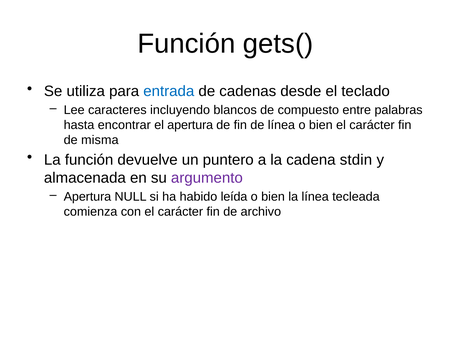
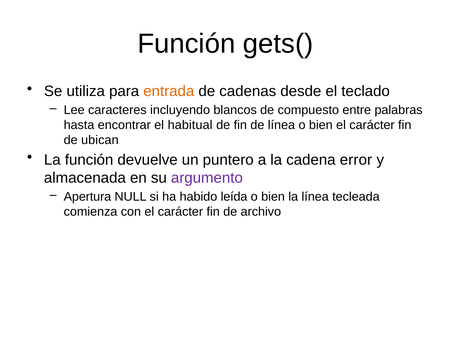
entrada colour: blue -> orange
el apertura: apertura -> habitual
misma: misma -> ubican
stdin: stdin -> error
